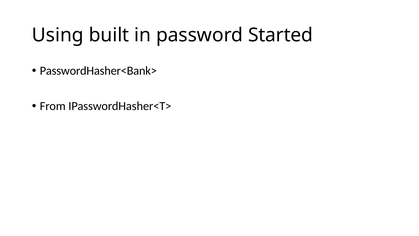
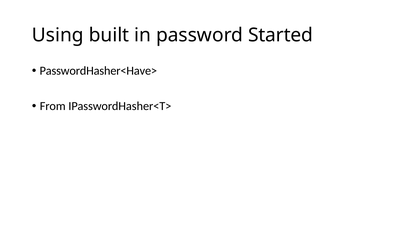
PasswordHasher<Bank>: PasswordHasher<Bank> -> PasswordHasher<Have>
